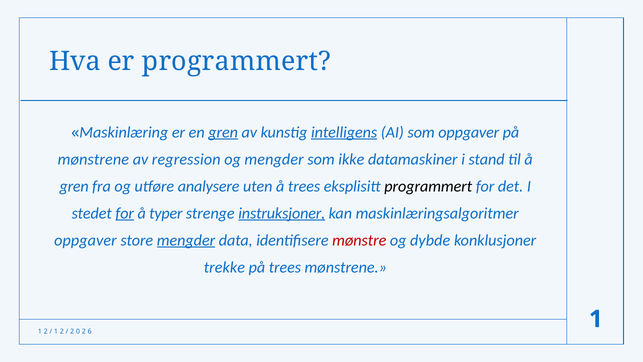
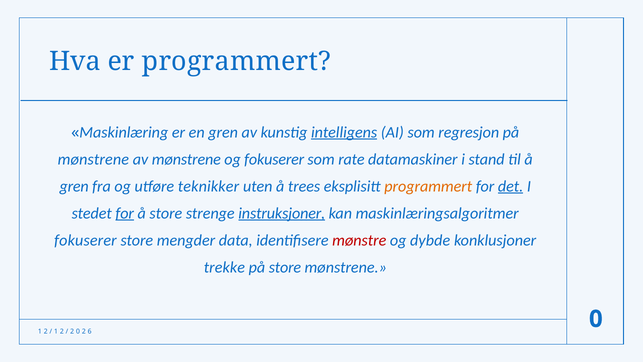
gren at (223, 132) underline: present -> none
som oppgaver: oppgaver -> regresjon
av regression: regression -> mønstrene
og mengder: mengder -> fokuserer
ikke: ikke -> rate
analysere: analysere -> teknikker
programmert at (428, 186) colour: black -> orange
det underline: none -> present
å typer: typer -> store
oppgaver at (85, 240): oppgaver -> fokuserer
mengder at (186, 240) underline: present -> none
på trees: trees -> store
1 at (596, 319): 1 -> 0
